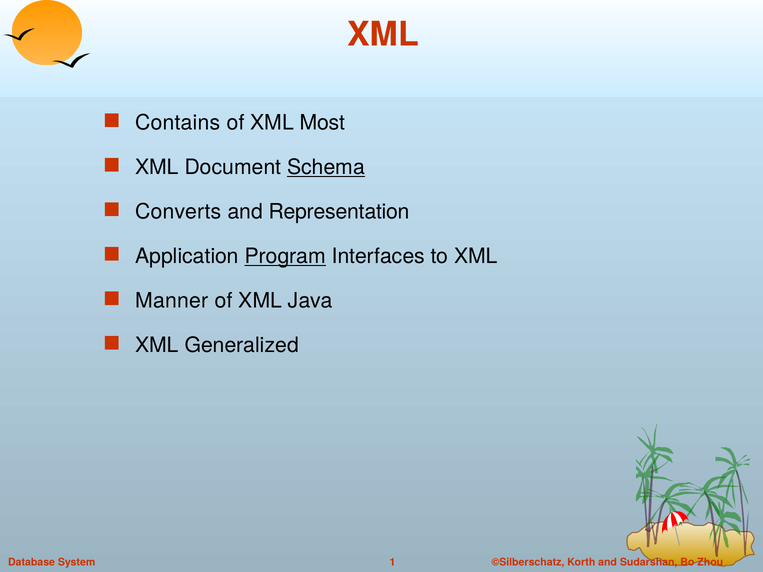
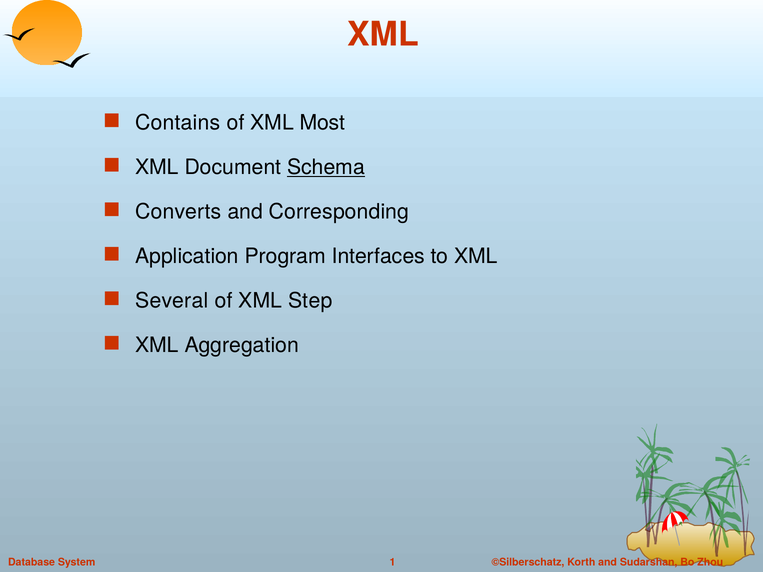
Representation: Representation -> Corresponding
Program underline: present -> none
Manner: Manner -> Several
Java: Java -> Step
Generalized: Generalized -> Aggregation
